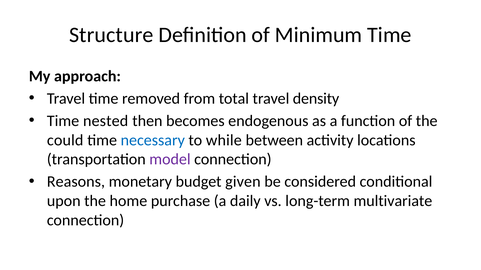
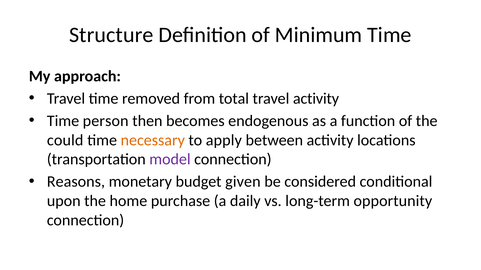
travel density: density -> activity
nested: nested -> person
necessary colour: blue -> orange
while: while -> apply
multivariate: multivariate -> opportunity
